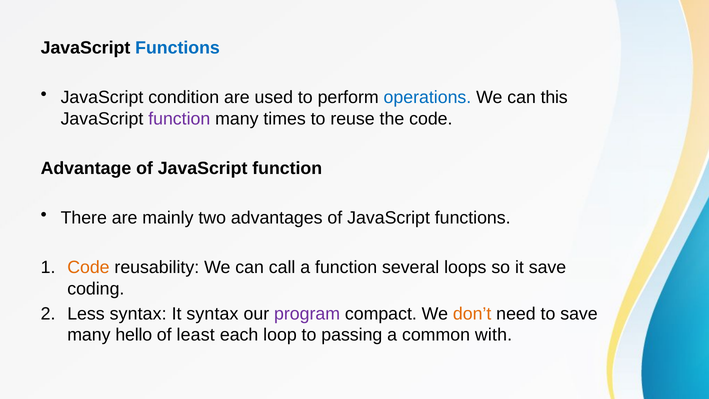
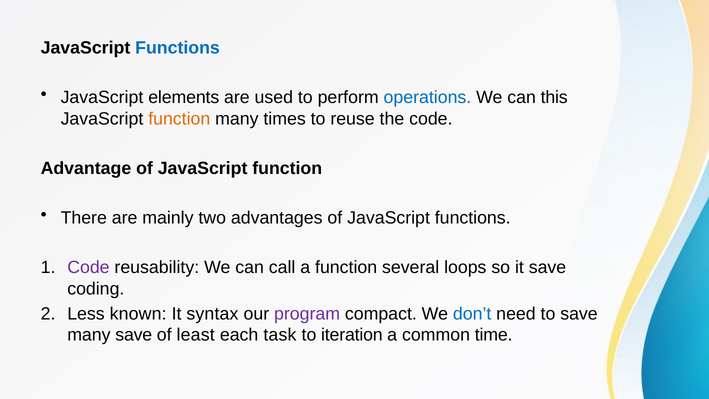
condition: condition -> elements
function at (179, 119) colour: purple -> orange
Code at (88, 267) colour: orange -> purple
Less syntax: syntax -> known
don’t colour: orange -> blue
many hello: hello -> save
loop: loop -> task
passing: passing -> iteration
with: with -> time
